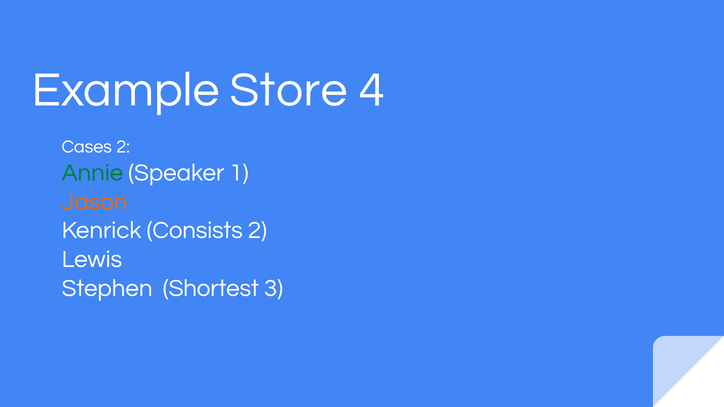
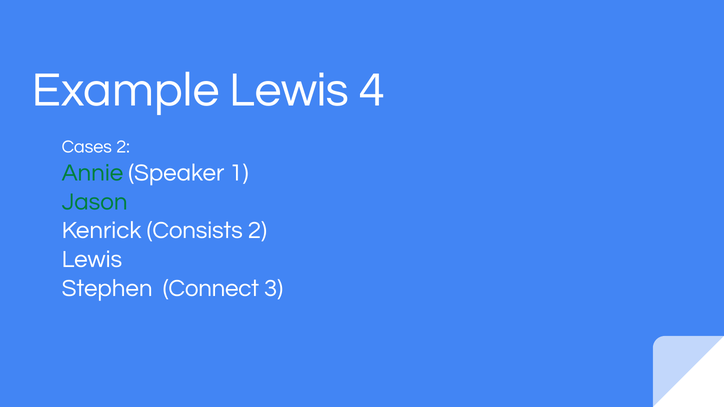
Example Store: Store -> Lewis
Jason colour: orange -> green
Shortest: Shortest -> Connect
